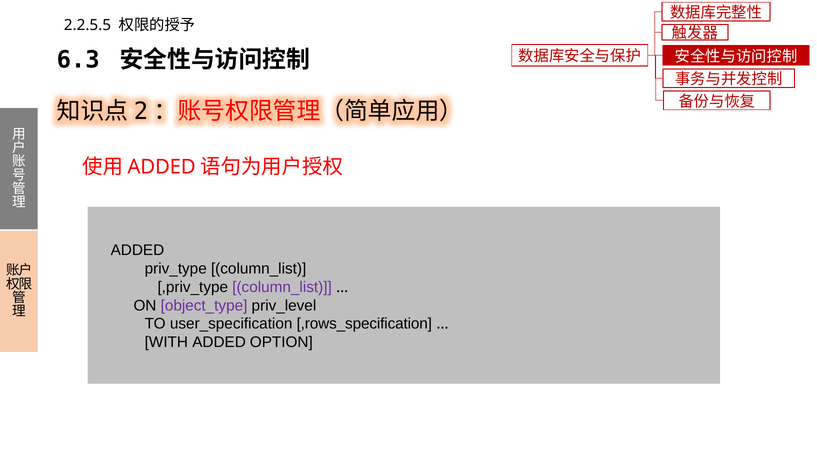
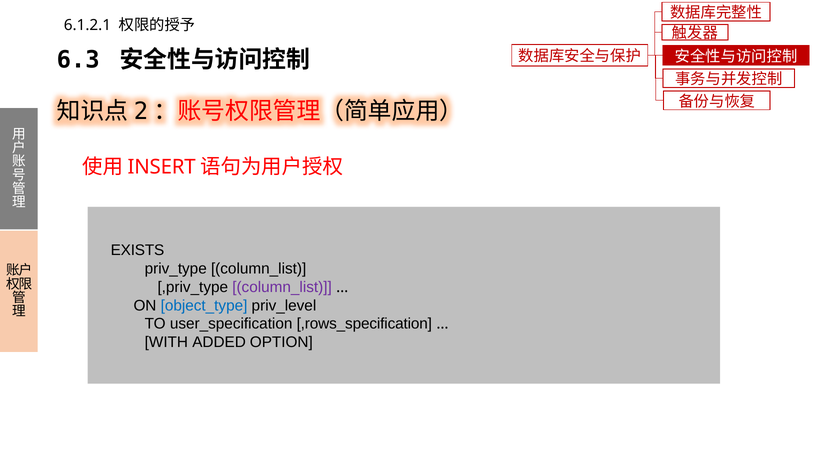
2.2.5.5: 2.2.5.5 -> 6.1.2.1
ADDED at (162, 167): ADDED -> INSERT
ADDED at (137, 250): ADDED -> EXISTS
object_type colour: purple -> blue
